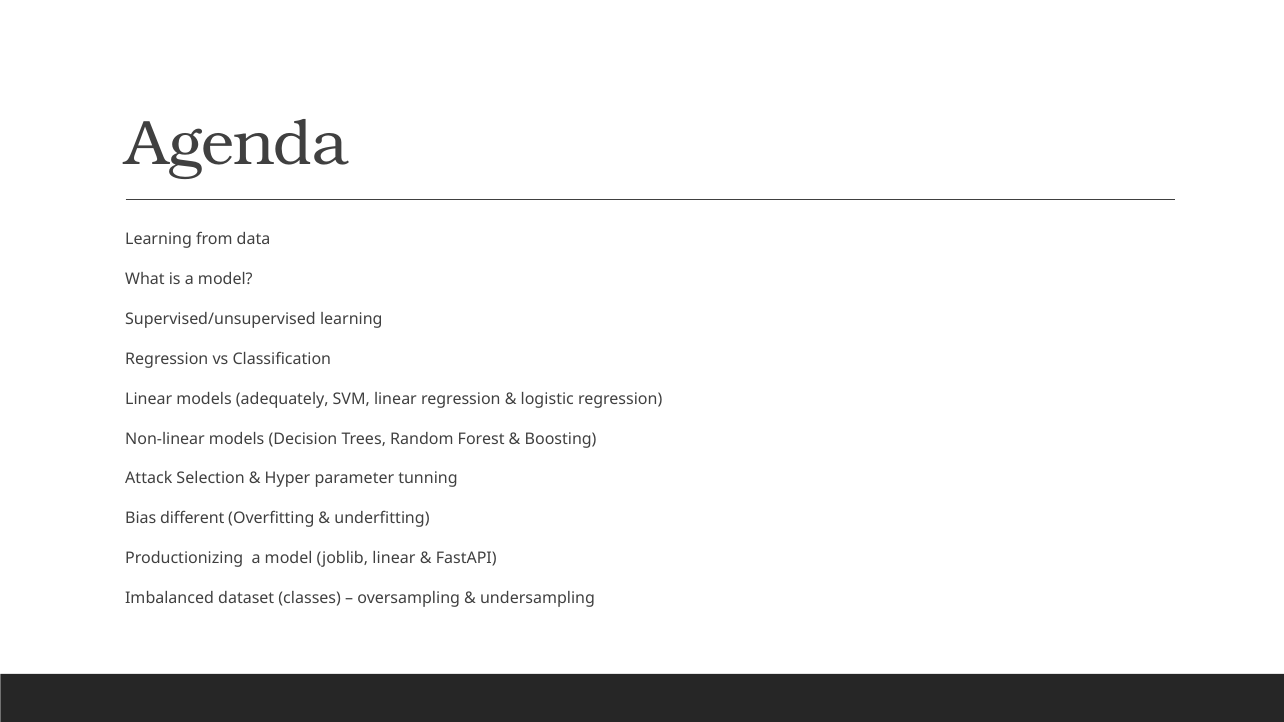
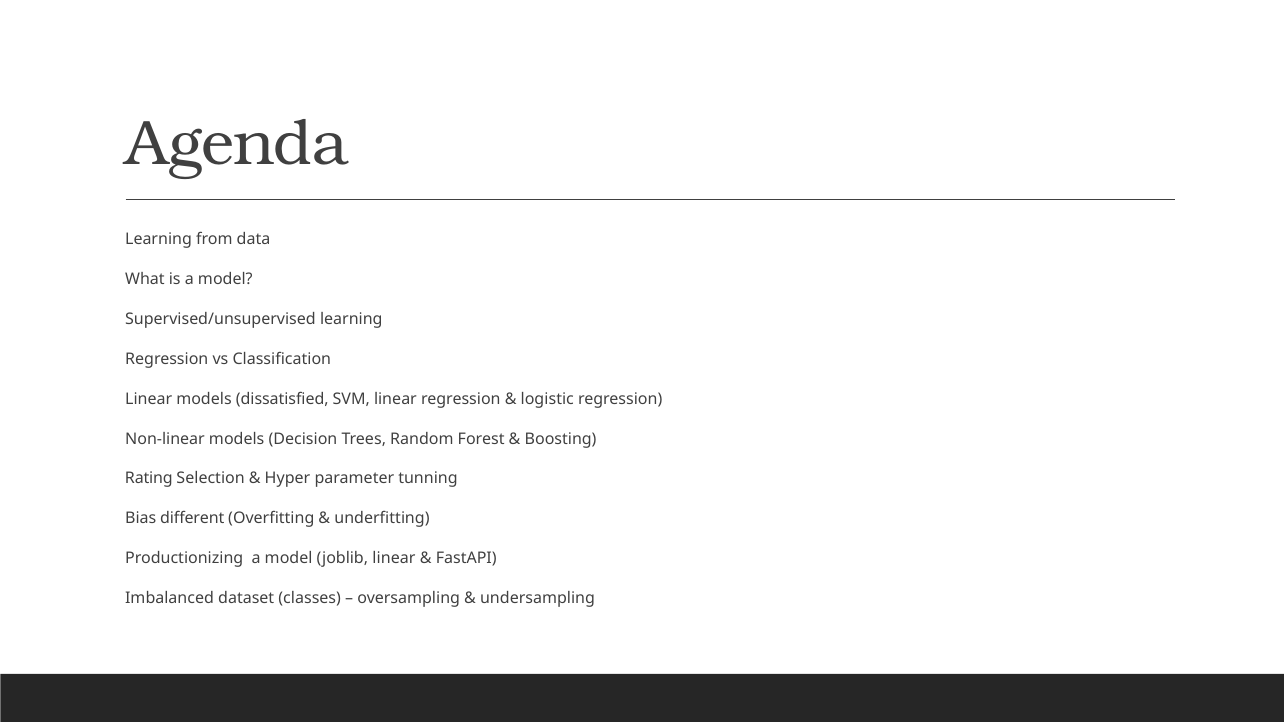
adequately: adequately -> dissatisfied
Attack: Attack -> Rating
